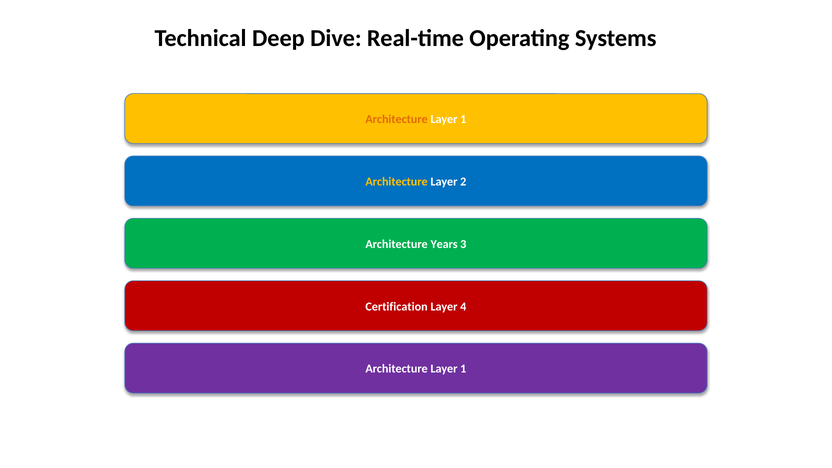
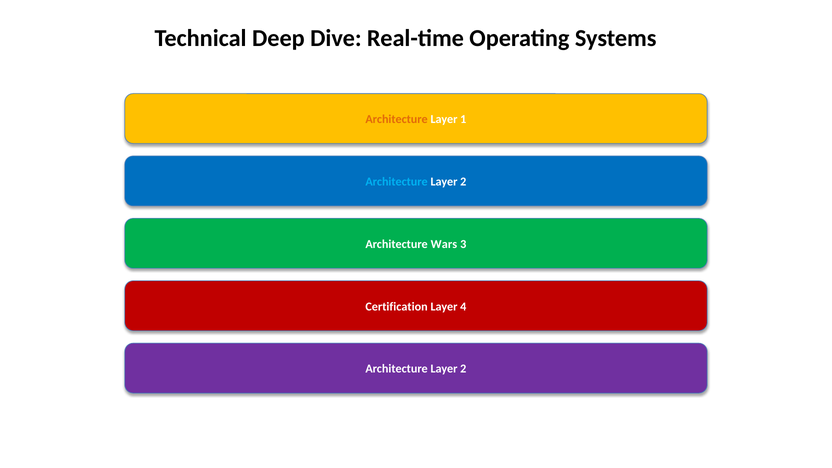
Architecture at (397, 182) colour: yellow -> light blue
Years: Years -> Wars
1 at (463, 369): 1 -> 2
